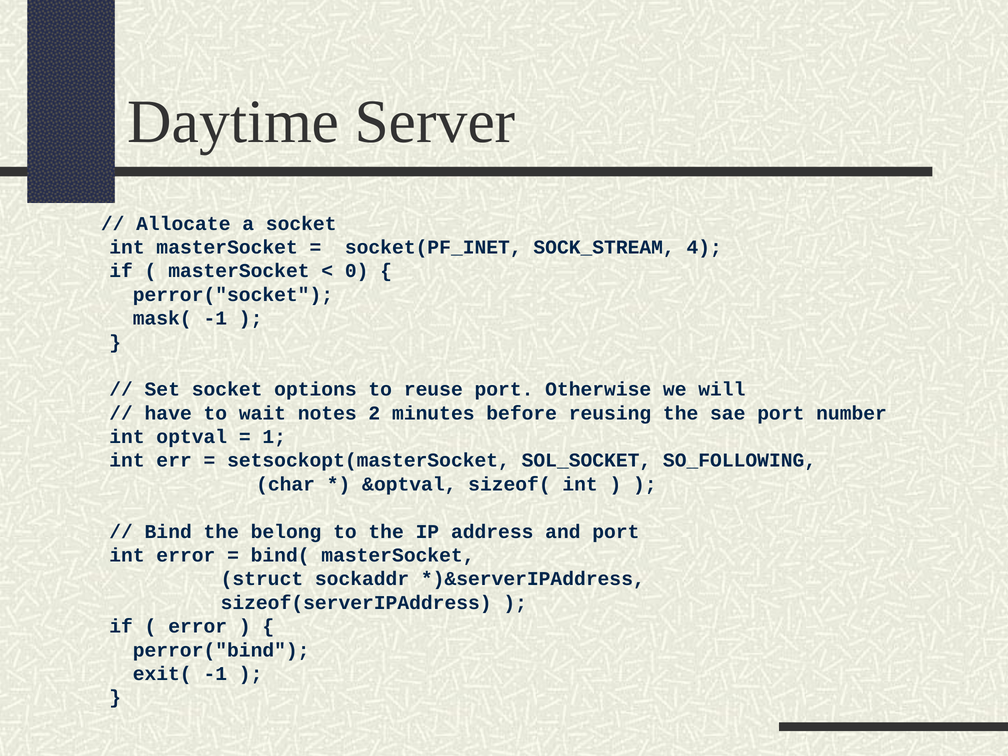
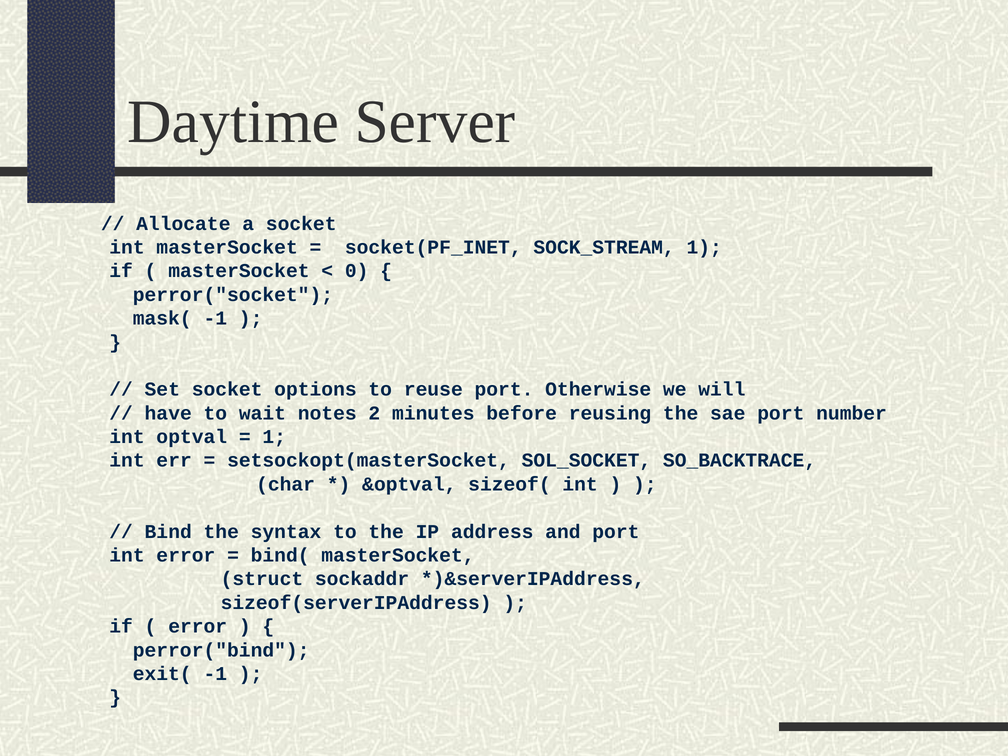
SOCK_STREAM 4: 4 -> 1
SO_FOLLOWING: SO_FOLLOWING -> SO_BACKTRACE
belong: belong -> syntax
